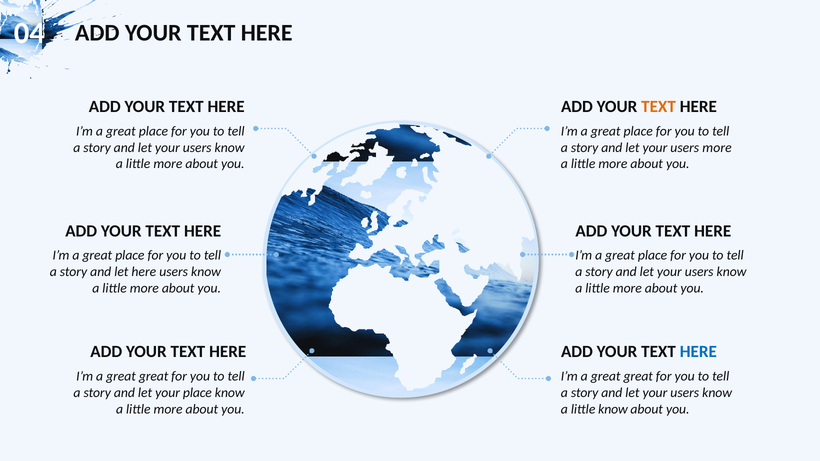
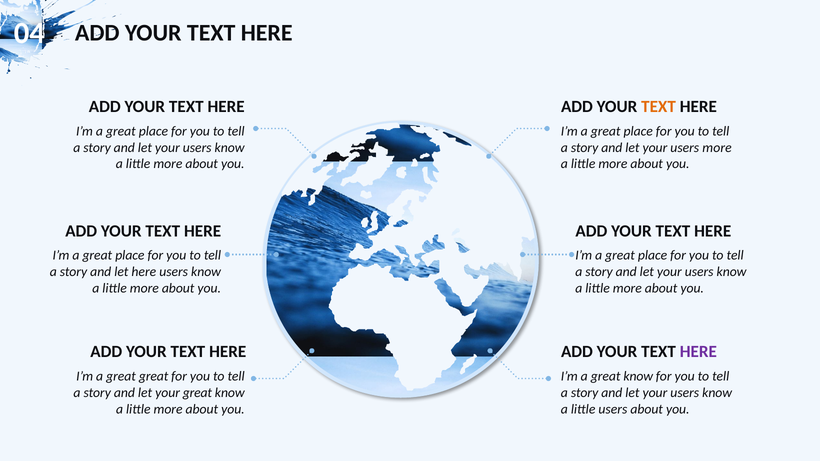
HERE at (698, 352) colour: blue -> purple
great at (638, 376): great -> know
your place: place -> great
little know: know -> users
